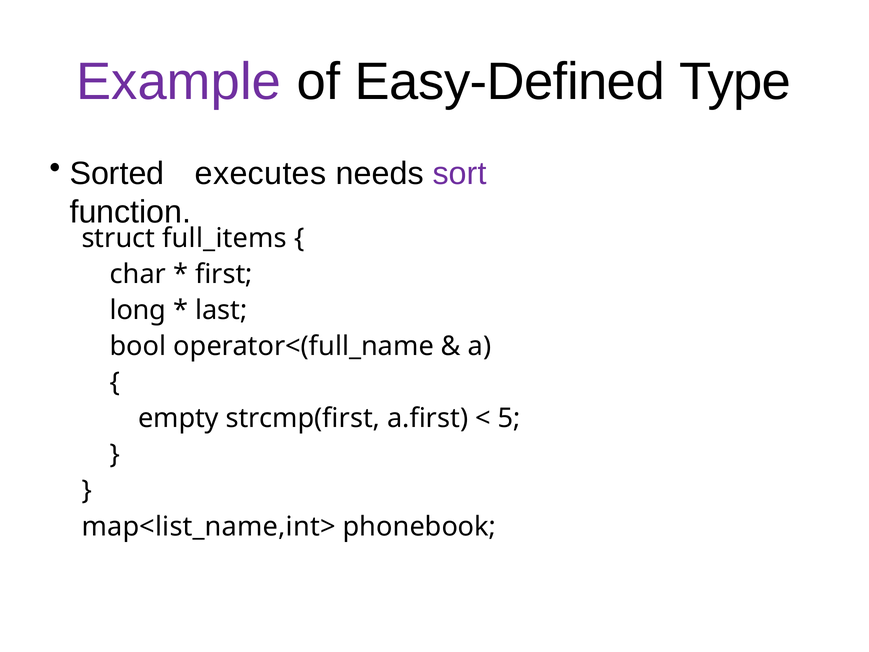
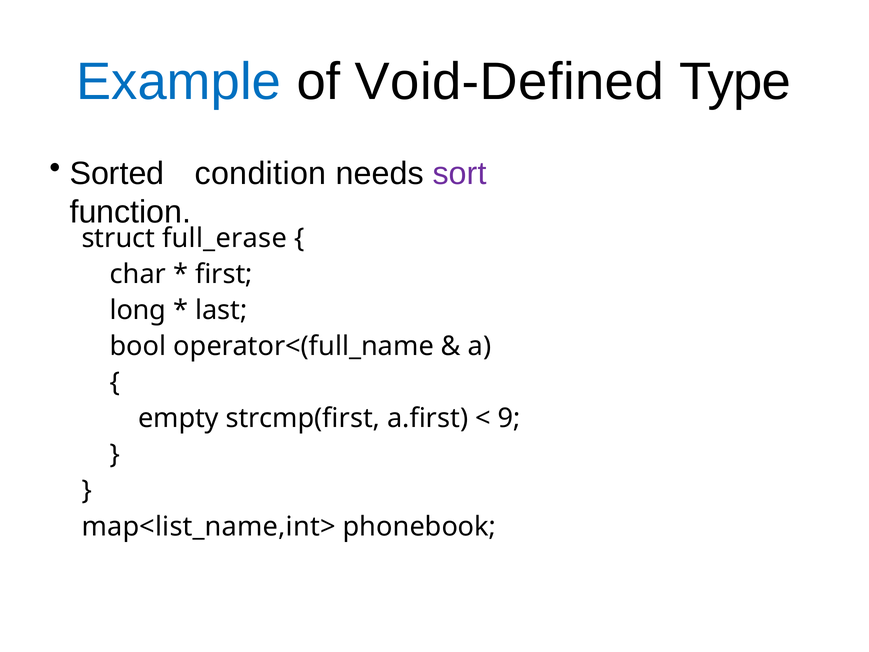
Example colour: purple -> blue
Easy-Defined: Easy-Defined -> Void-Defined
executes: executes -> condition
full_items: full_items -> full_erase
5: 5 -> 9
